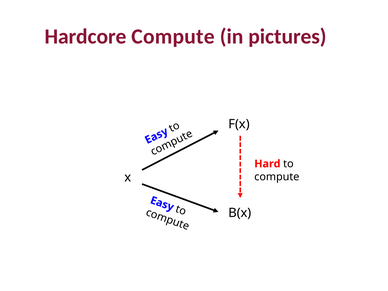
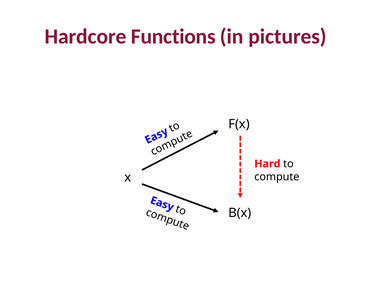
Hardcore Compute: Compute -> Functions
